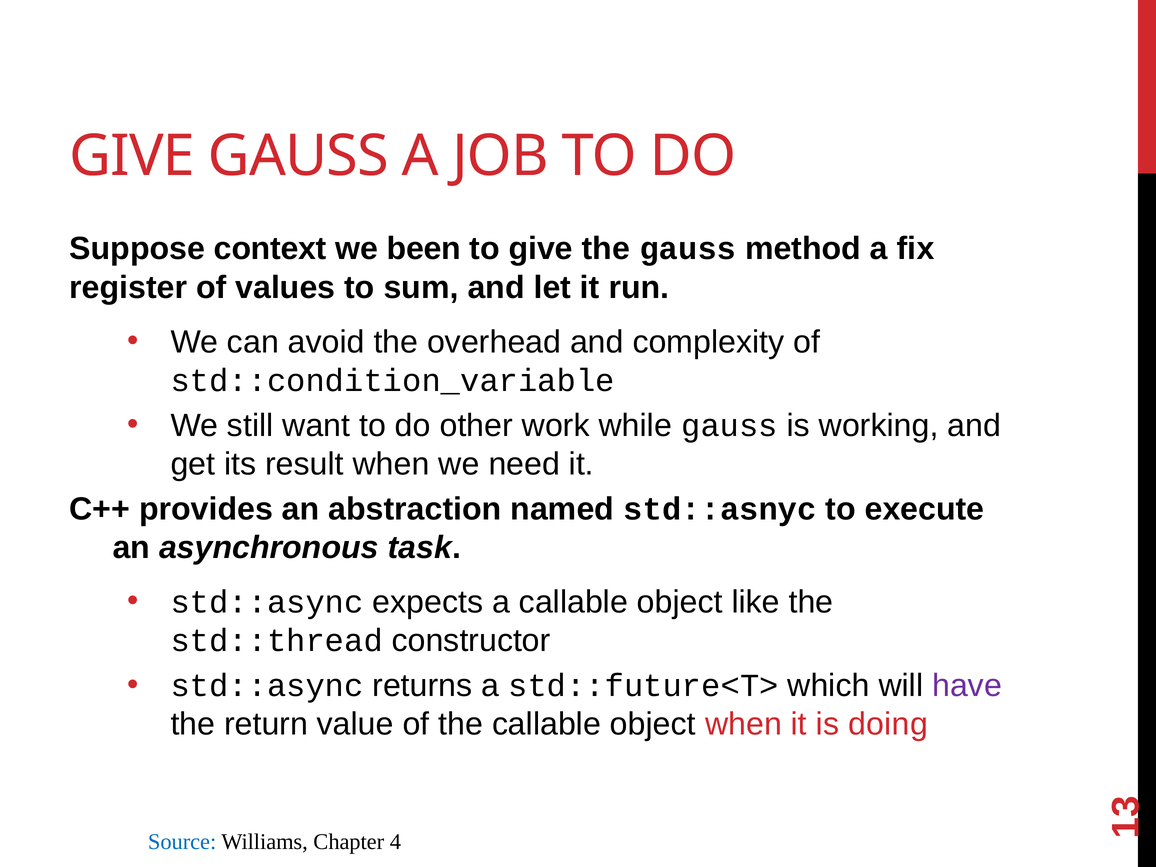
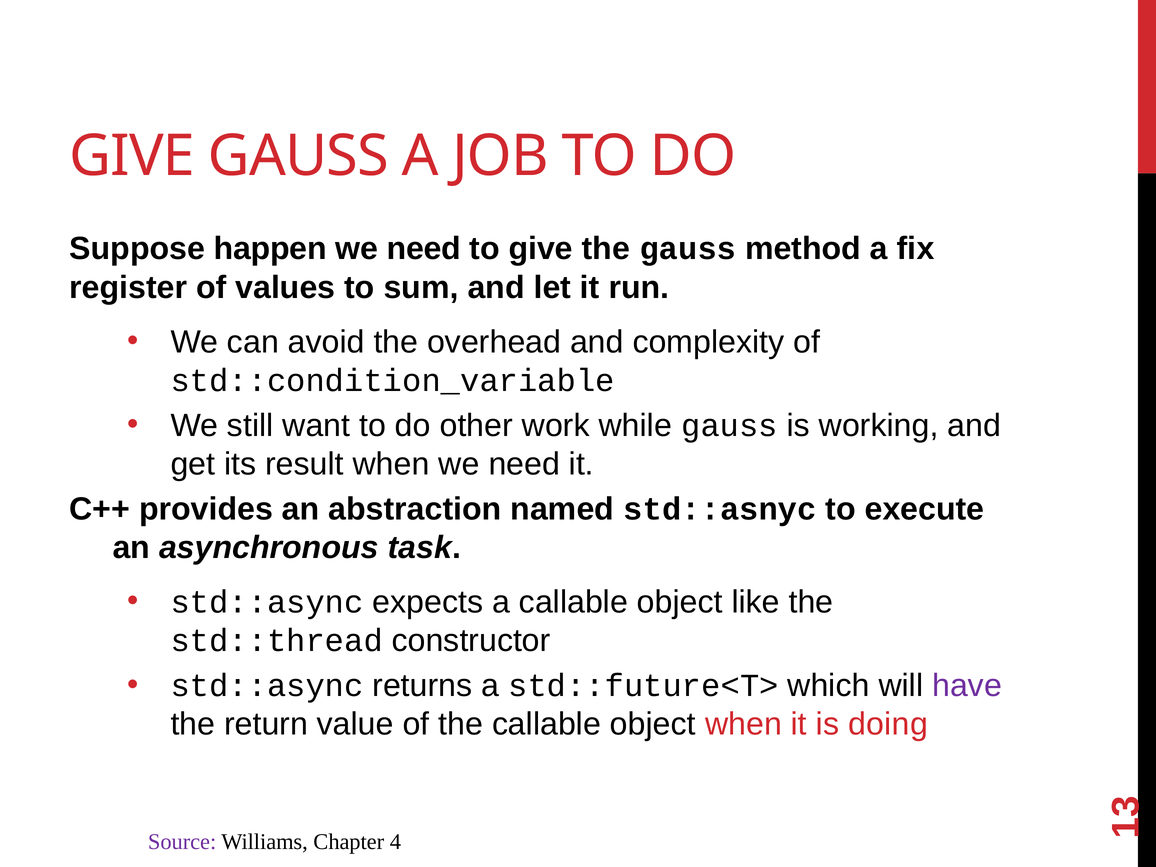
context: context -> happen
been at (424, 249): been -> need
Source colour: blue -> purple
